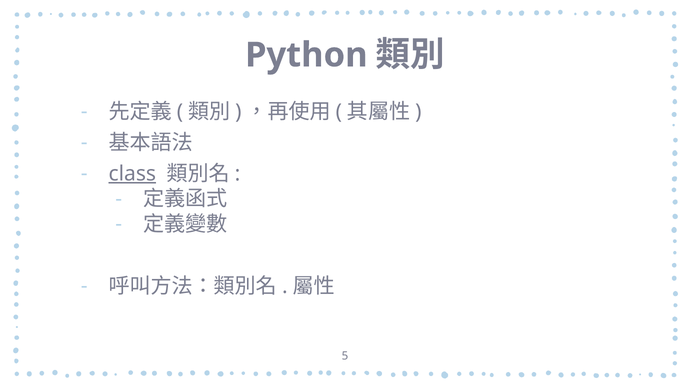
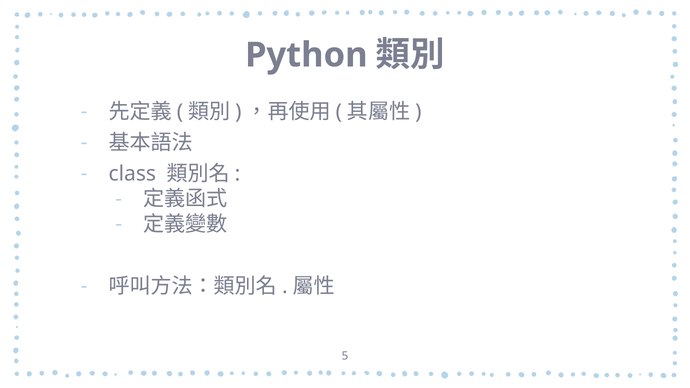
class underline: present -> none
